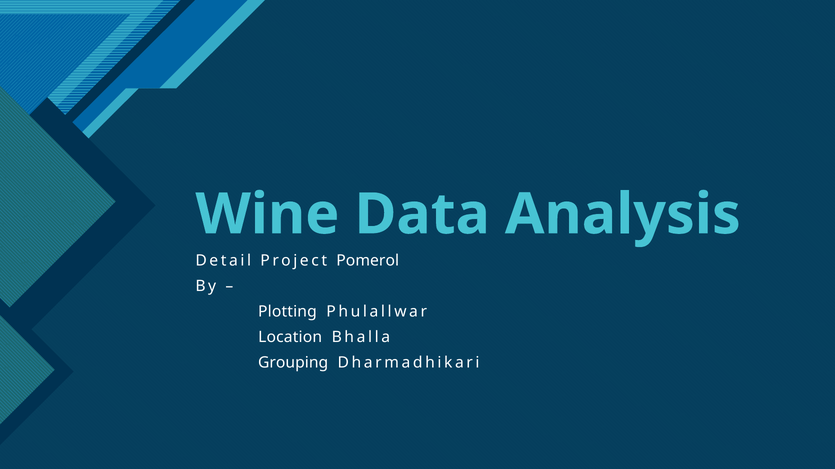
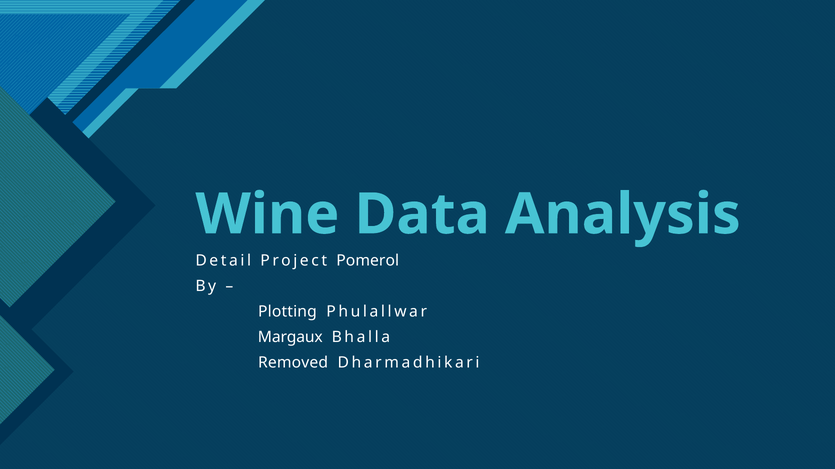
Location: Location -> Margaux
Grouping: Grouping -> Removed
